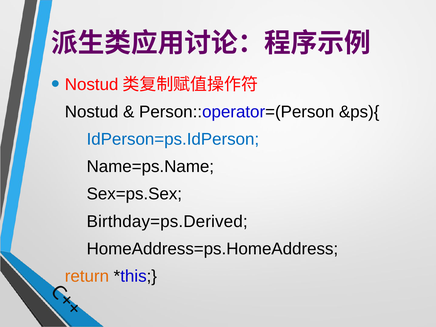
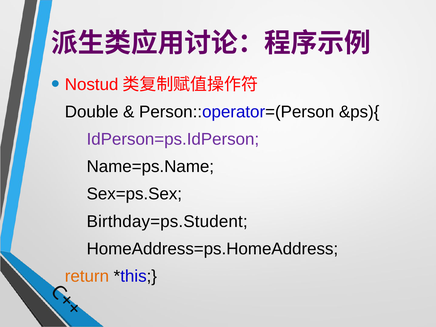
Nostud at (92, 112): Nostud -> Double
IdPerson=ps.IdPerson colour: blue -> purple
Birthday=ps.Derived: Birthday=ps.Derived -> Birthday=ps.Student
